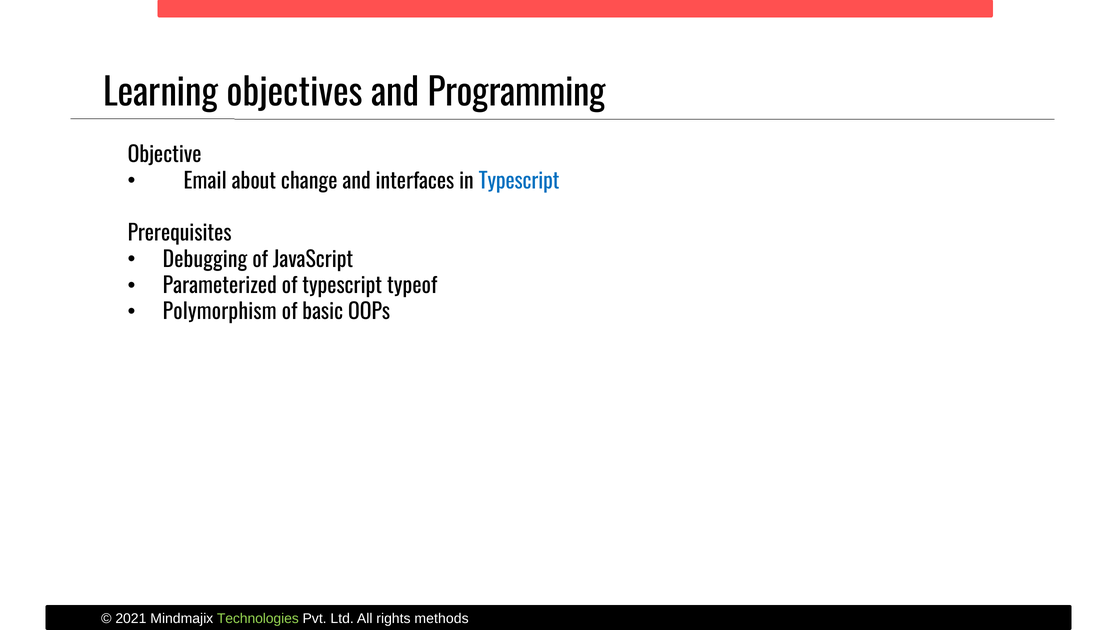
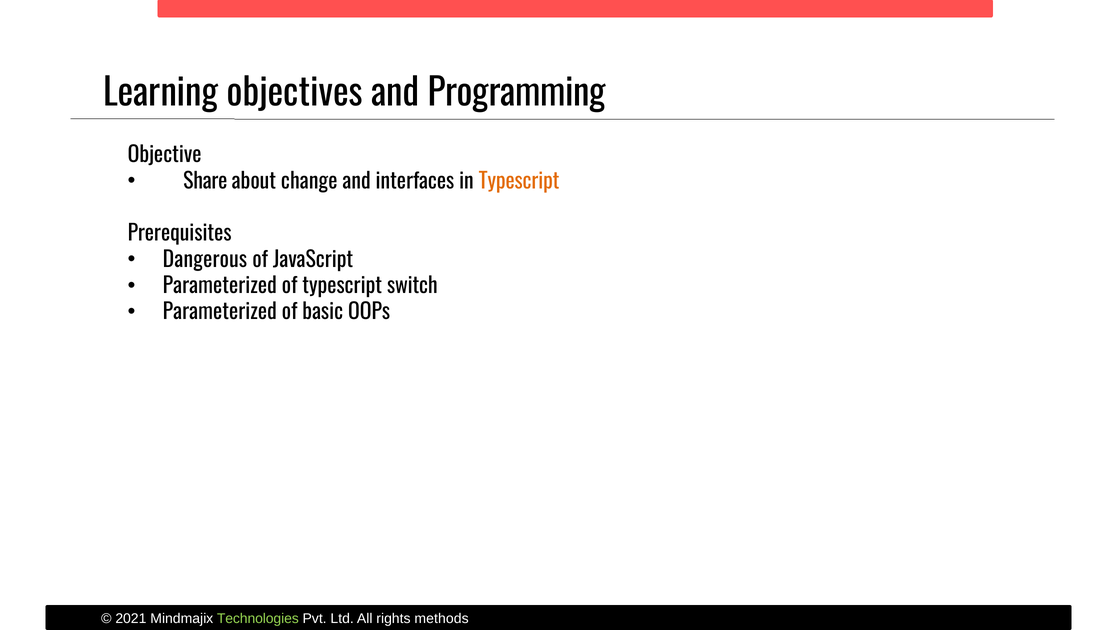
Email: Email -> Share
Typescript at (519, 181) colour: blue -> orange
Debugging: Debugging -> Dangerous
typeof: typeof -> switch
Polymorphism at (220, 312): Polymorphism -> Parameterized
